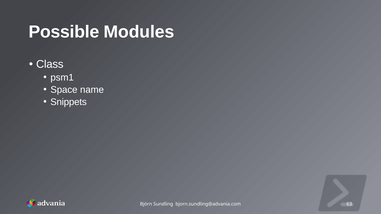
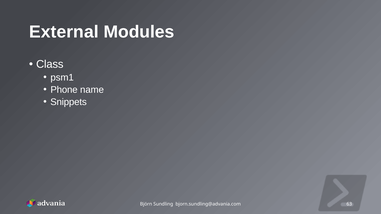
Possible: Possible -> External
Space: Space -> Phone
